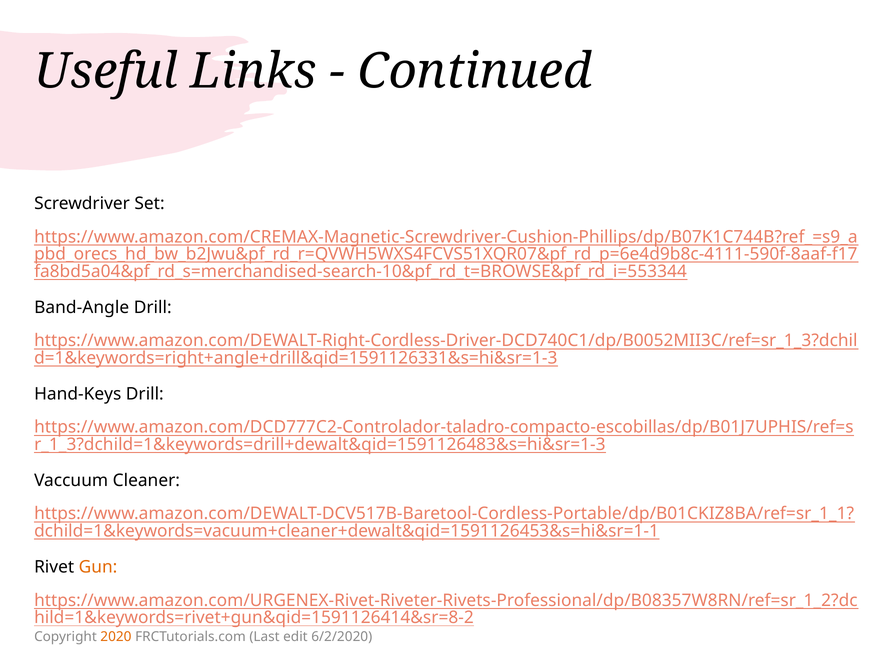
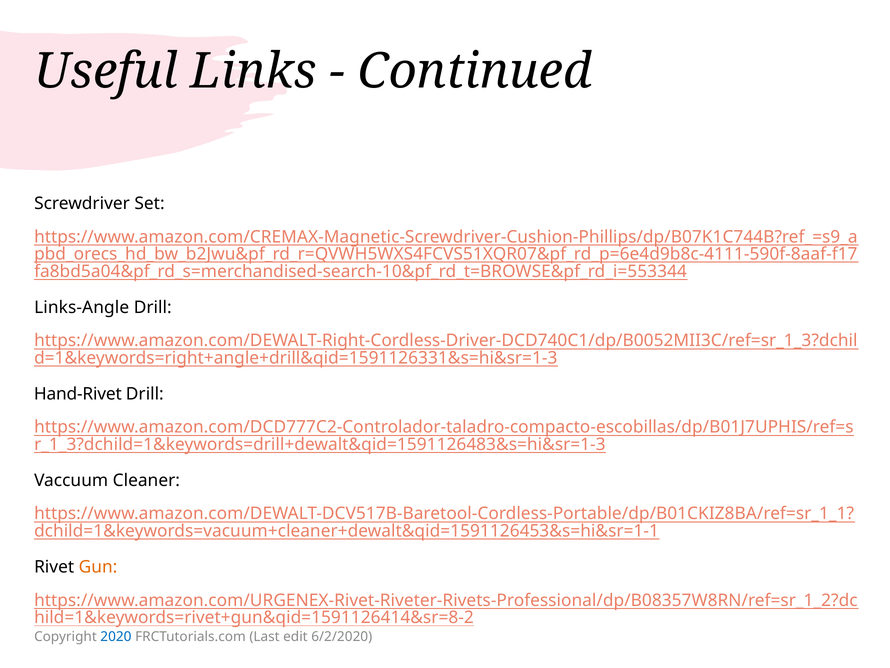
Band-Angle: Band-Angle -> Links-Angle
Hand-Keys: Hand-Keys -> Hand-Rivet
2020 colour: orange -> blue
